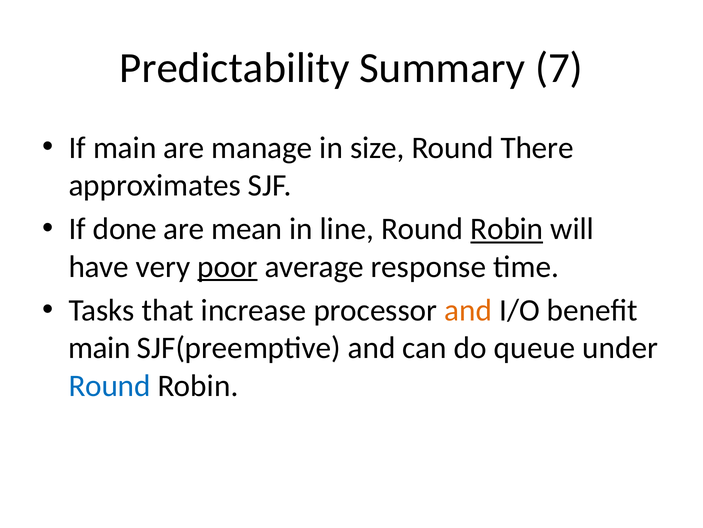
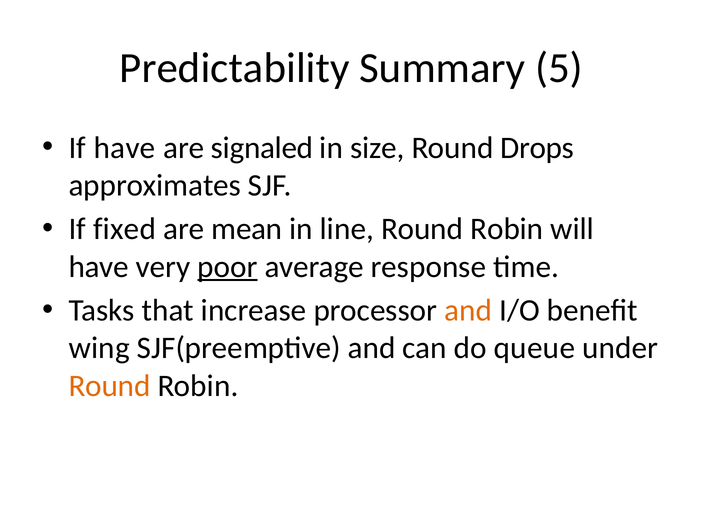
7: 7 -> 5
If main: main -> have
manage: manage -> signaled
There: There -> Drops
done: done -> fixed
Robin at (507, 229) underline: present -> none
main at (99, 348): main -> wing
Round at (110, 385) colour: blue -> orange
